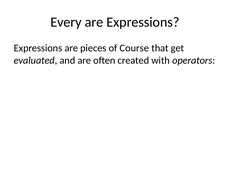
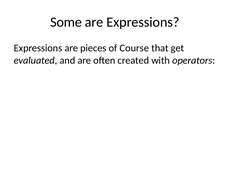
Every: Every -> Some
